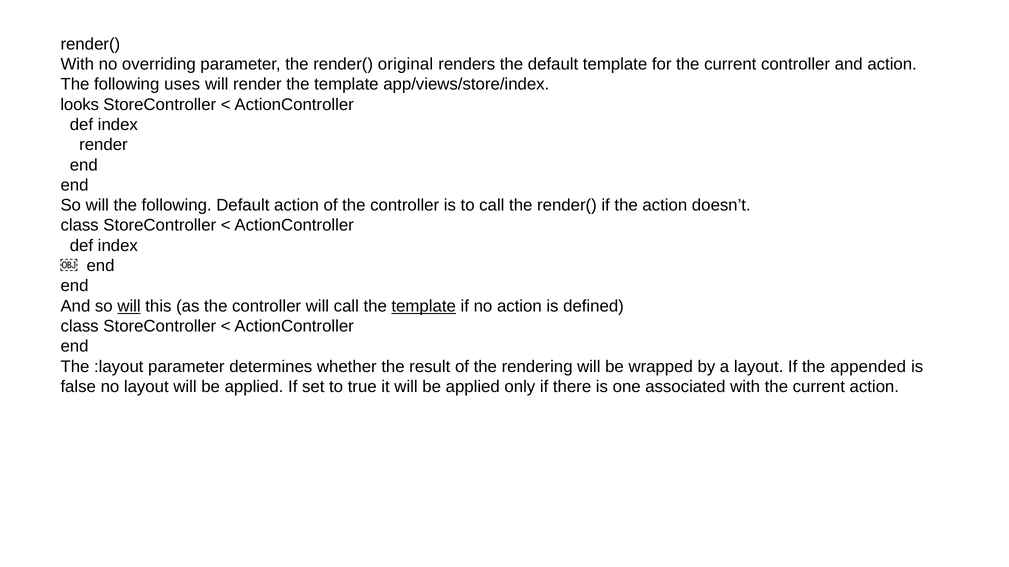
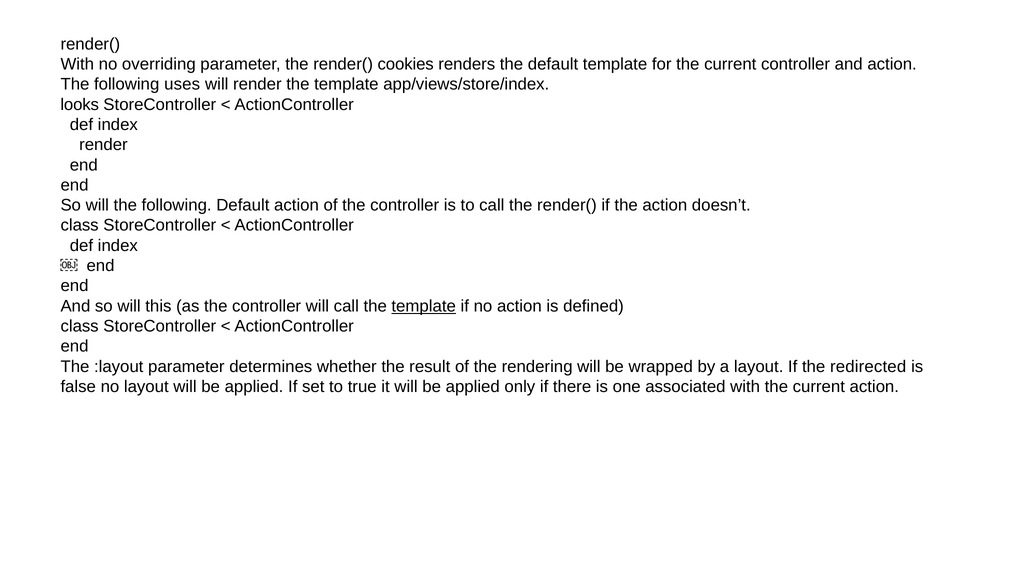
original: original -> cookies
will at (129, 306) underline: present -> none
appended: appended -> redirected
